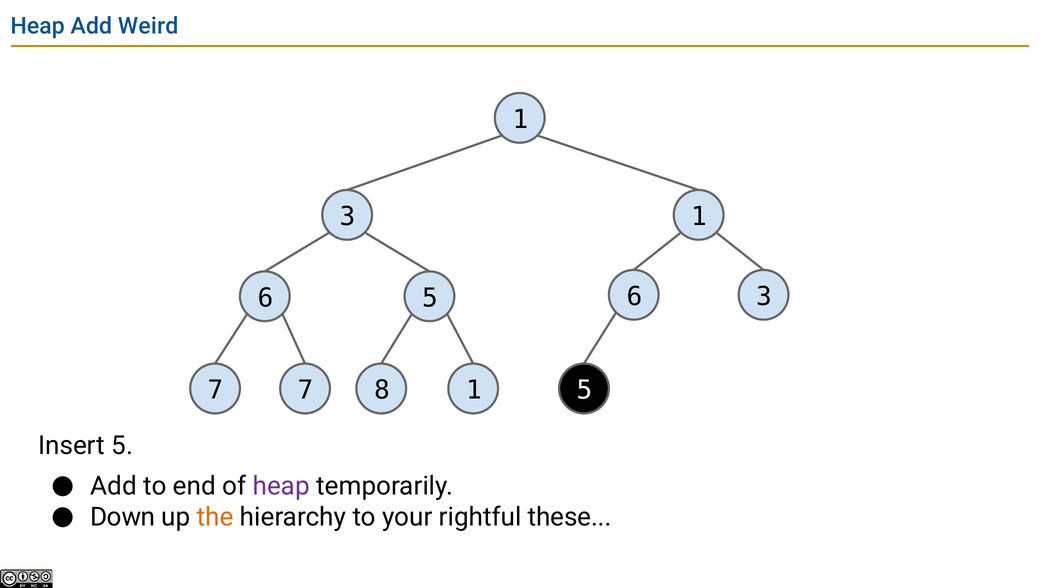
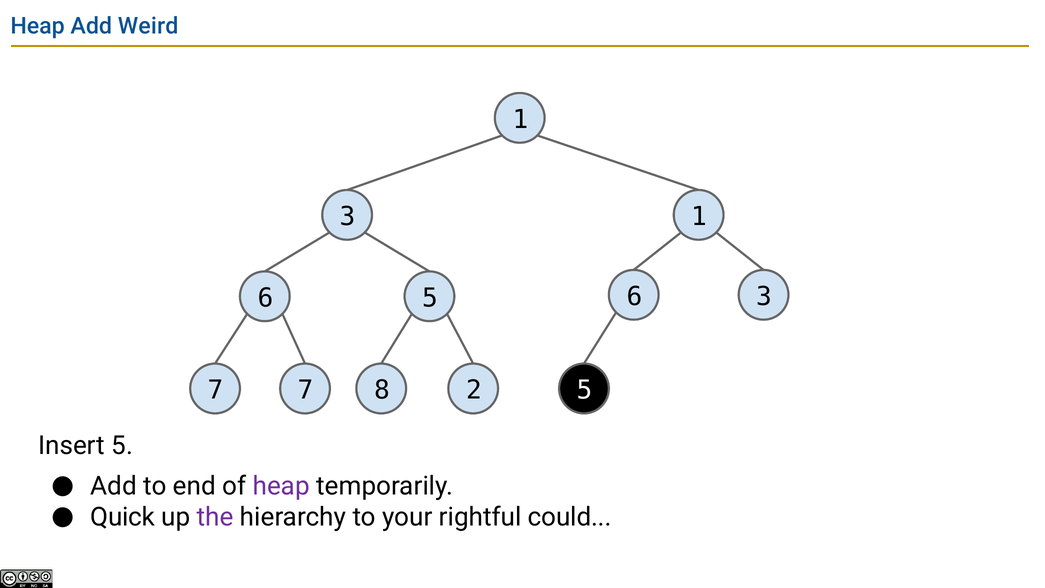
8 1: 1 -> 2
Down: Down -> Quick
the colour: orange -> purple
these: these -> could
